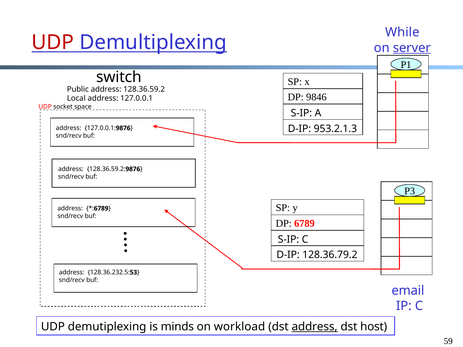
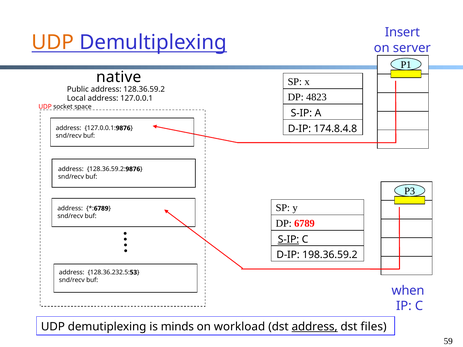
While: While -> Insert
UDP at (53, 43) colour: red -> orange
server underline: present -> none
switch: switch -> native
9846: 9846 -> 4823
953.2.1.3: 953.2.1.3 -> 174.8.4.8
S-IP at (288, 240) underline: none -> present
128.36.79.2: 128.36.79.2 -> 198.36.59.2
email: email -> when
host: host -> files
